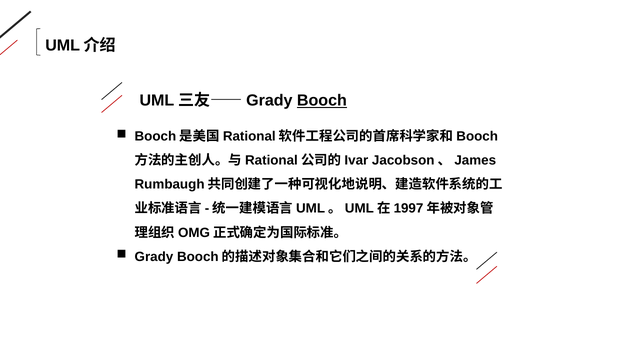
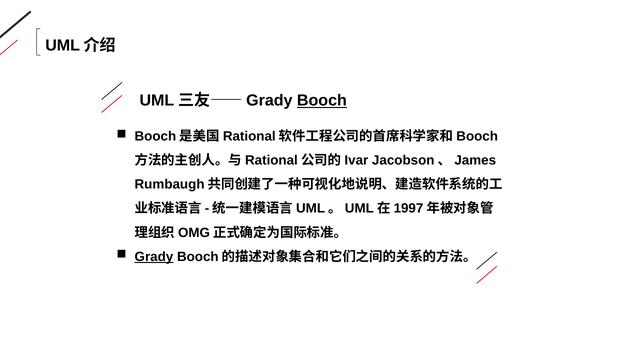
Grady underline: none -> present
